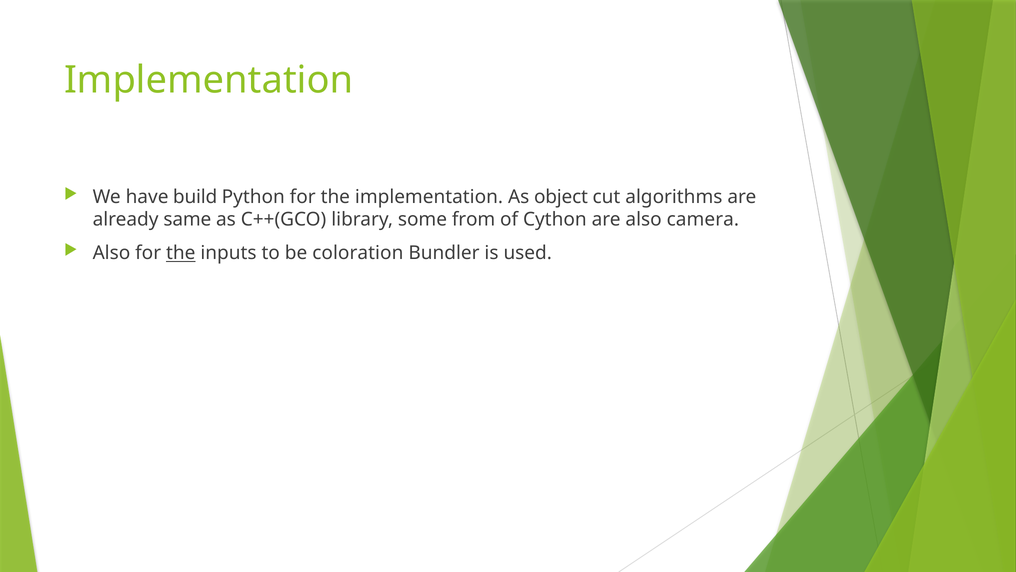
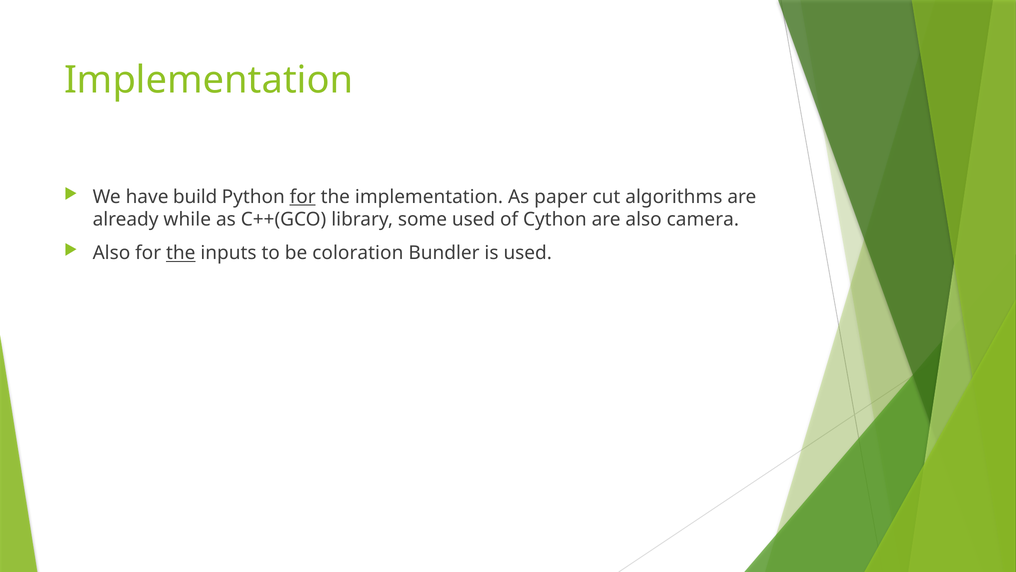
for at (303, 197) underline: none -> present
object: object -> paper
same: same -> while
some from: from -> used
